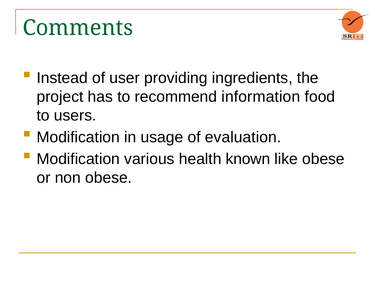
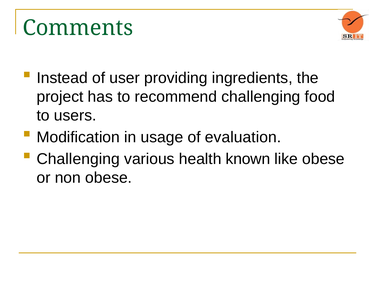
recommend information: information -> challenging
Modification at (78, 159): Modification -> Challenging
